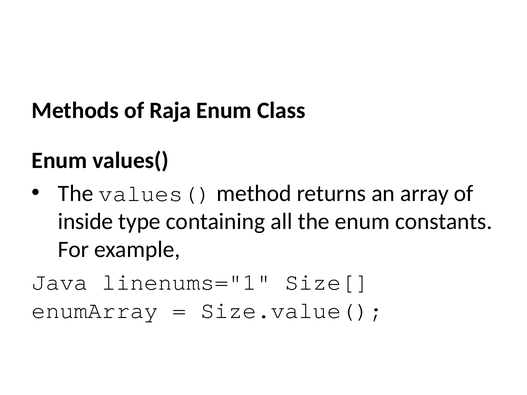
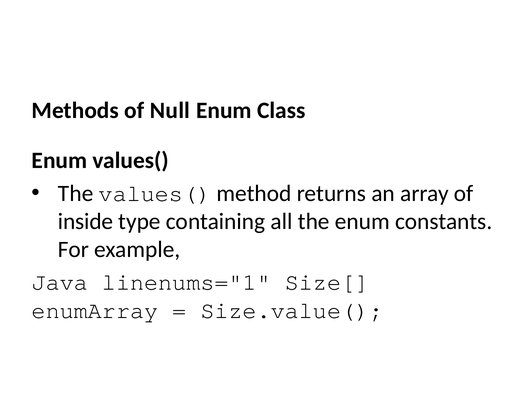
Raja: Raja -> Null
